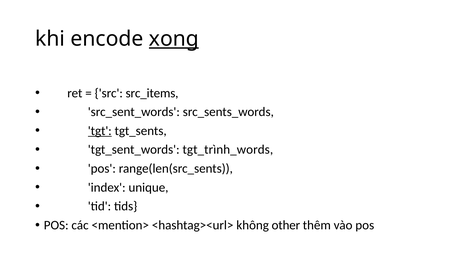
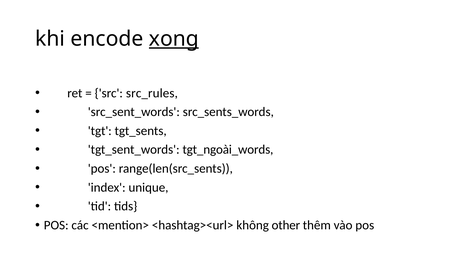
src_items: src_items -> src_rules
tgt underline: present -> none
tgt_trình_words: tgt_trình_words -> tgt_ngoài_words
